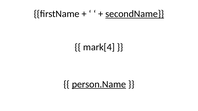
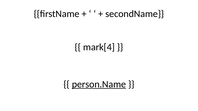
secondName underline: present -> none
